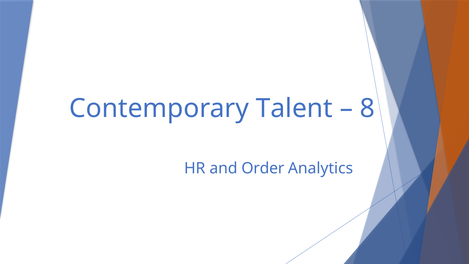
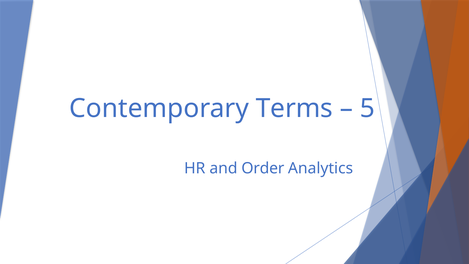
Talent: Talent -> Terms
8: 8 -> 5
